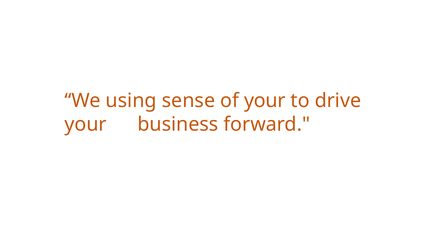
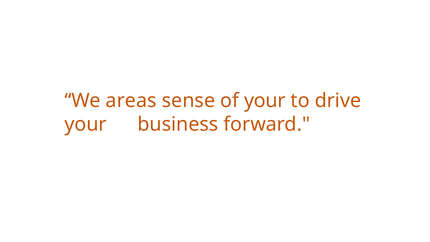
using: using -> areas
